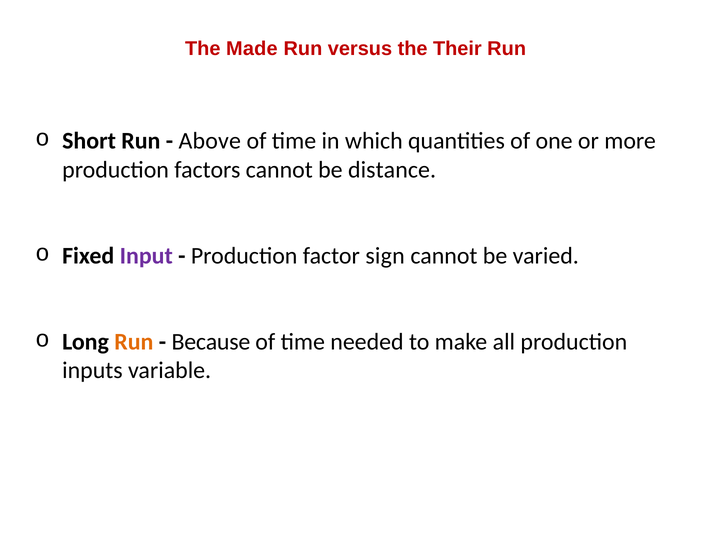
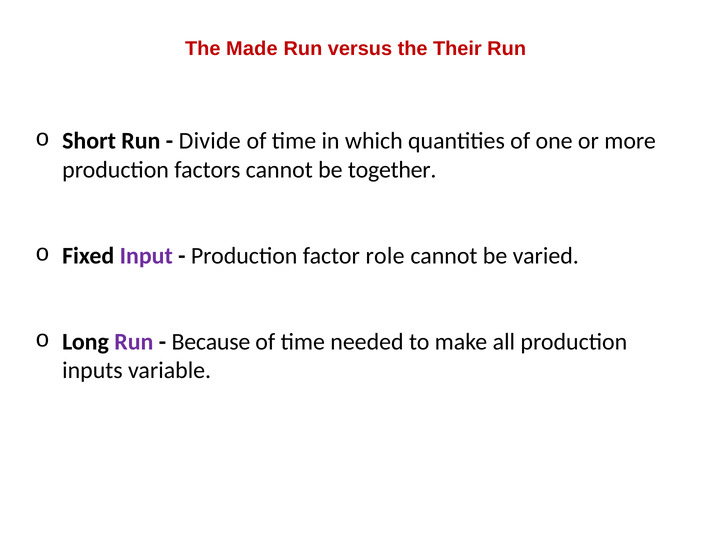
Above: Above -> Divide
distance: distance -> together
sign: sign -> role
Run at (134, 342) colour: orange -> purple
